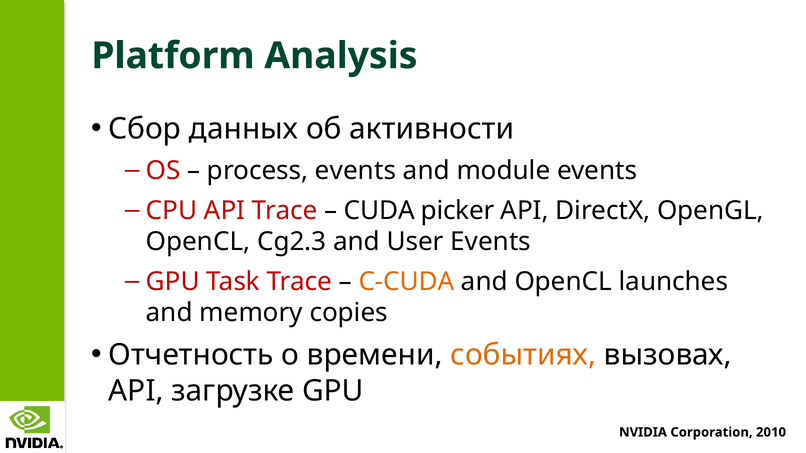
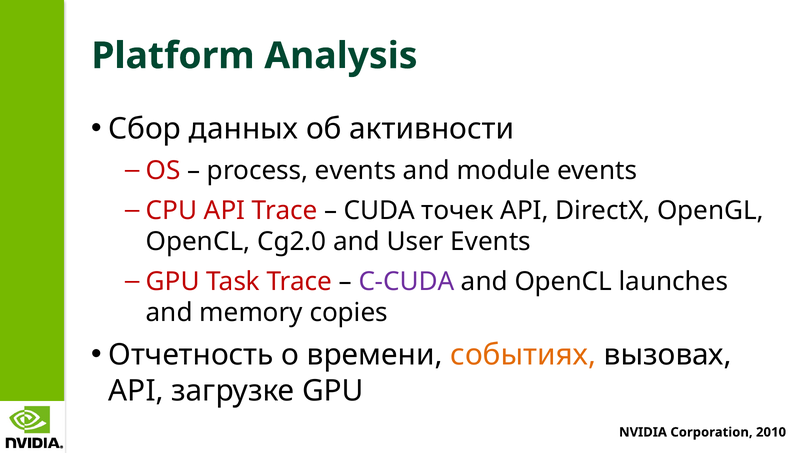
picker: picker -> точек
Cg2.3: Cg2.3 -> Cg2.0
C-CUDA colour: orange -> purple
